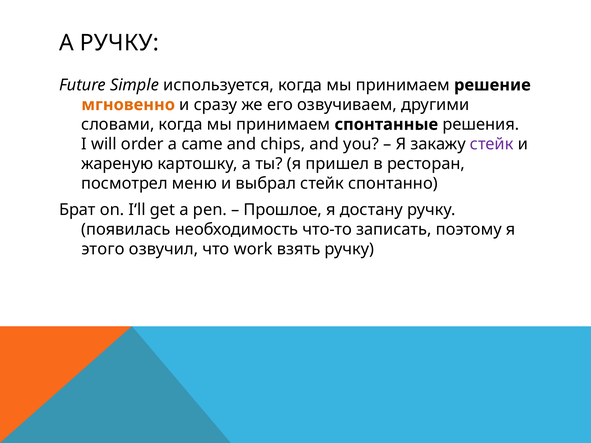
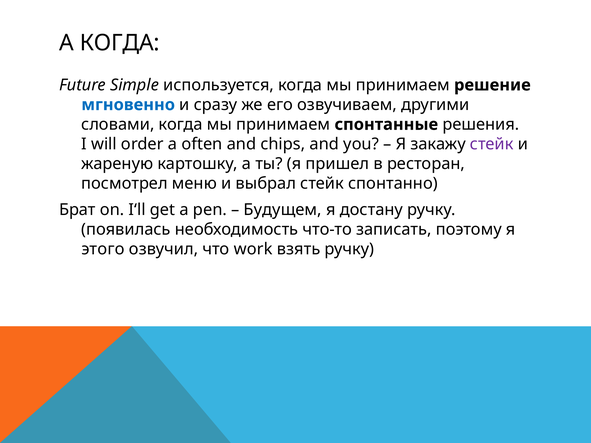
А РУЧКУ: РУЧКУ -> КОГДА
мгновенно colour: orange -> blue
came: came -> often
Прошлое: Прошлое -> Будущем
